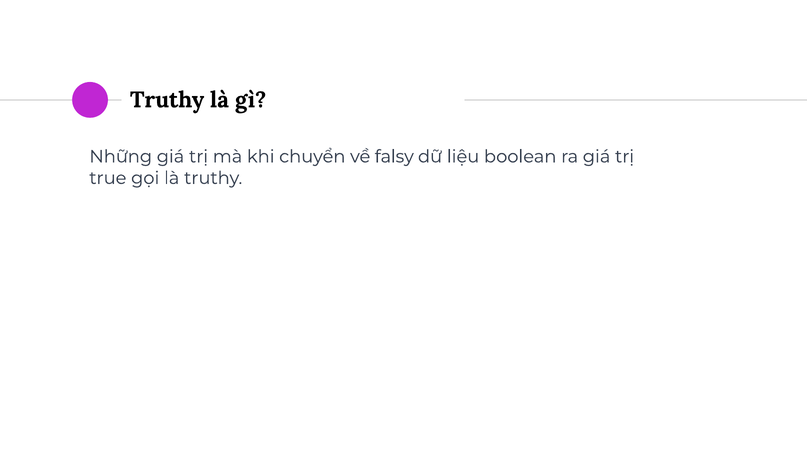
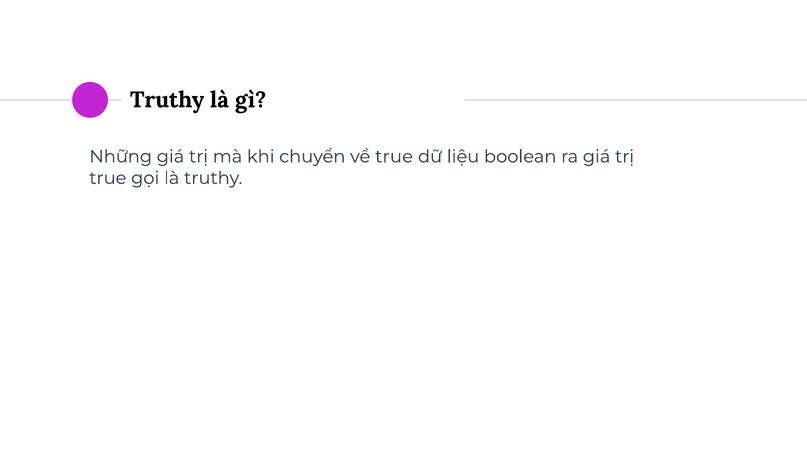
về falsy: falsy -> true
